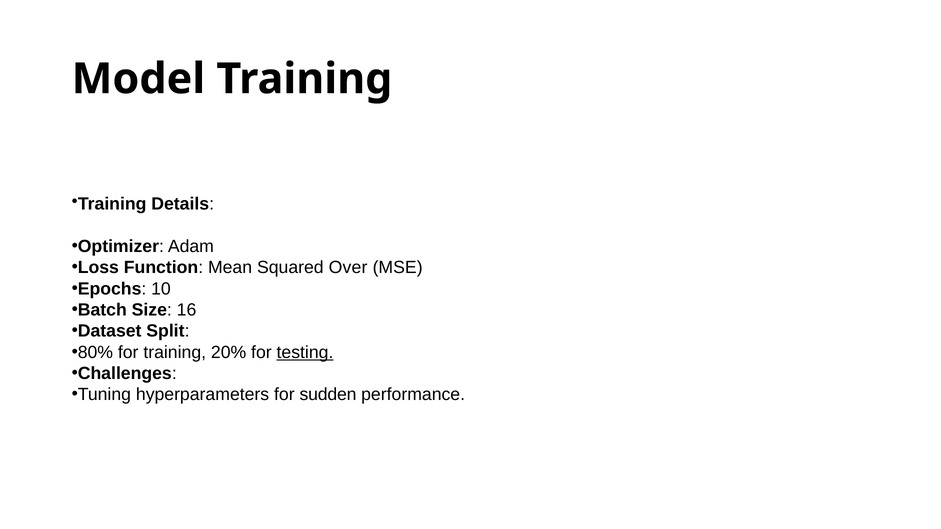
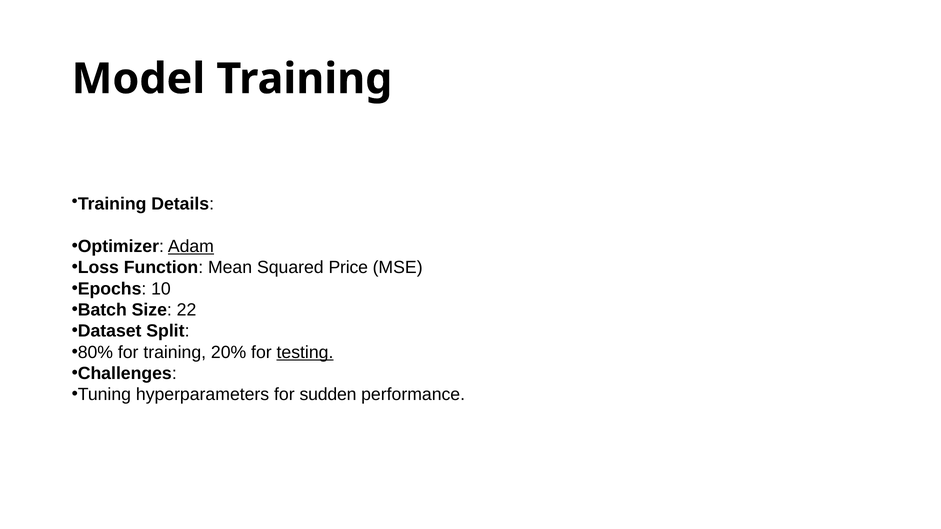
Adam underline: none -> present
Over: Over -> Price
16: 16 -> 22
